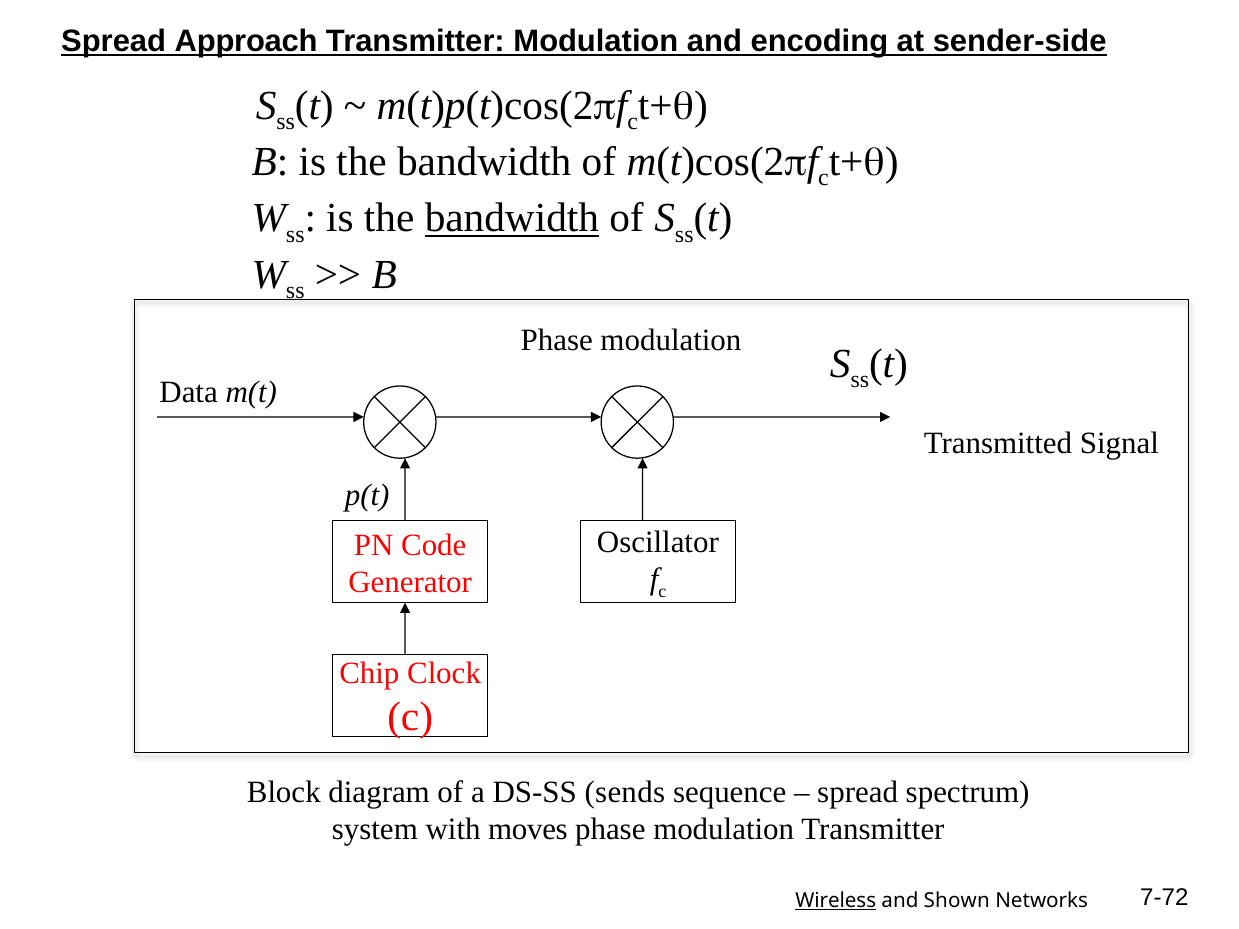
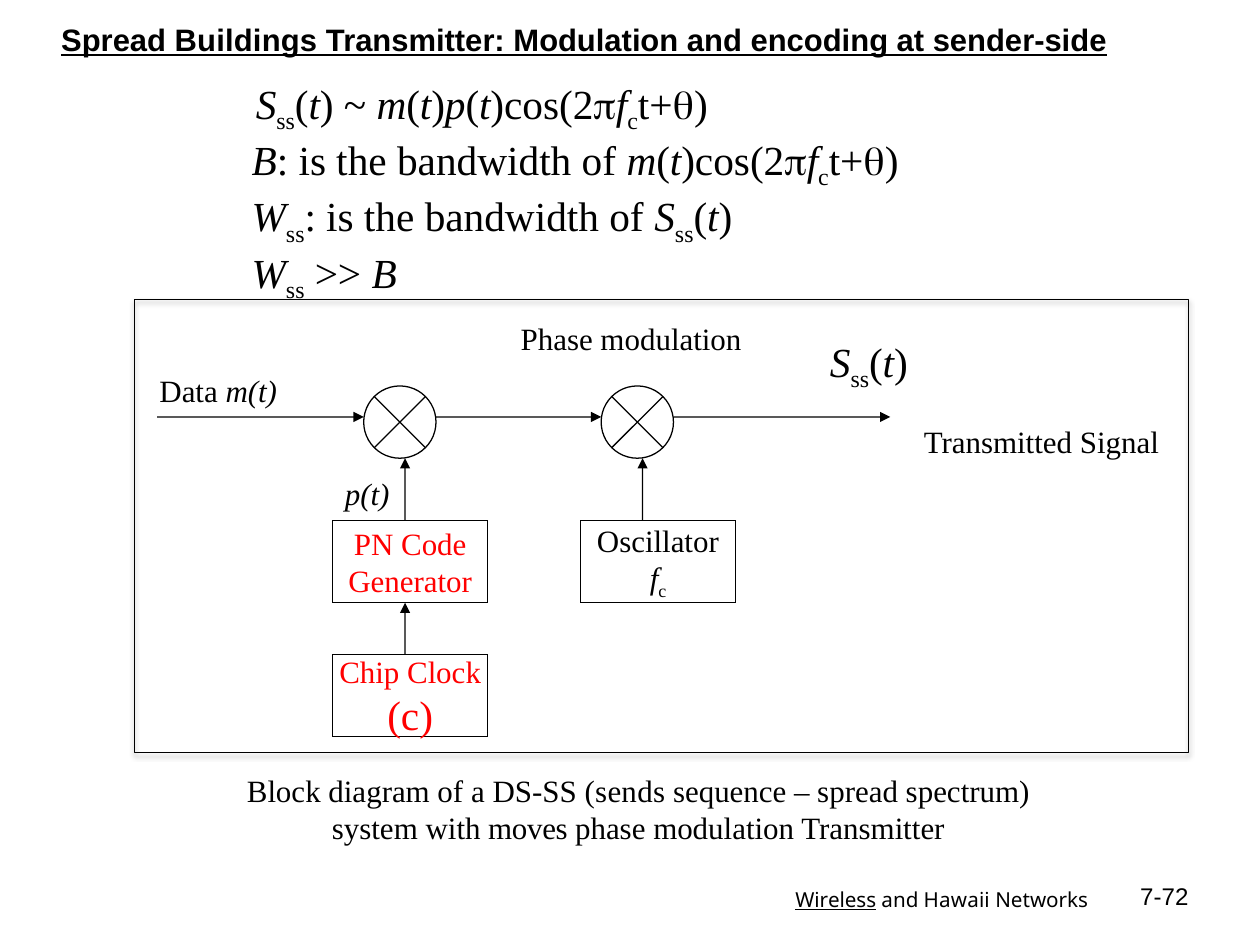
Approach: Approach -> Buildings
bandwidth at (512, 218) underline: present -> none
Shown: Shown -> Hawaii
